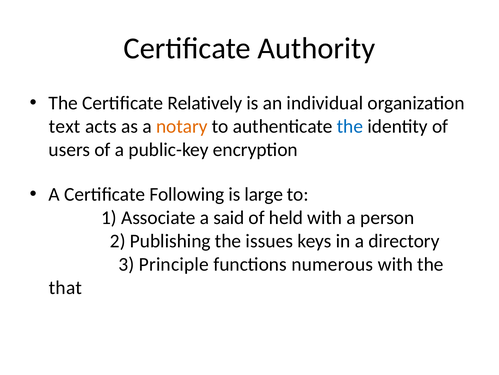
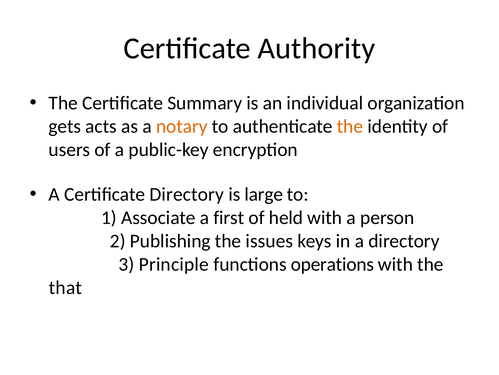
Relatively: Relatively -> Summary
text: text -> gets
the at (350, 126) colour: blue -> orange
Certificate Following: Following -> Directory
said: said -> first
numerous: numerous -> operations
